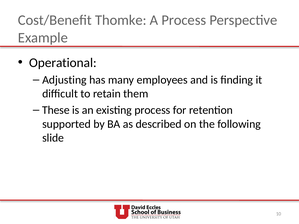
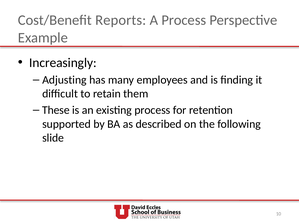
Thomke: Thomke -> Reports
Operational: Operational -> Increasingly
